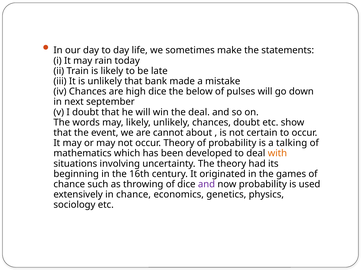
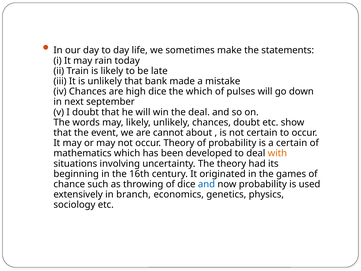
the below: below -> which
a talking: talking -> certain
and at (207, 184) colour: purple -> blue
in chance: chance -> branch
